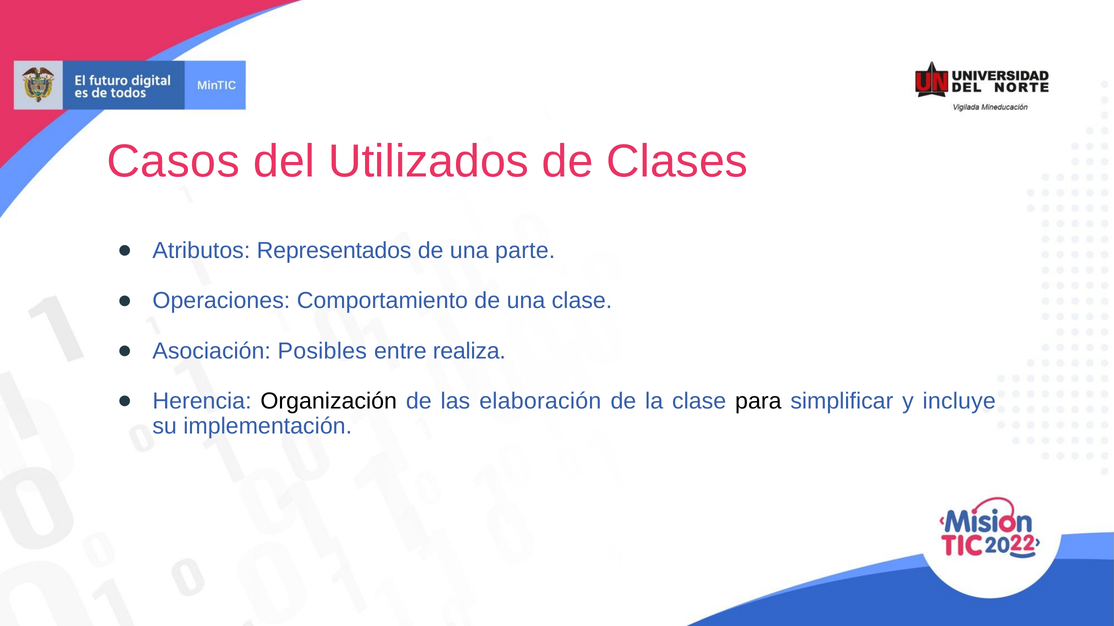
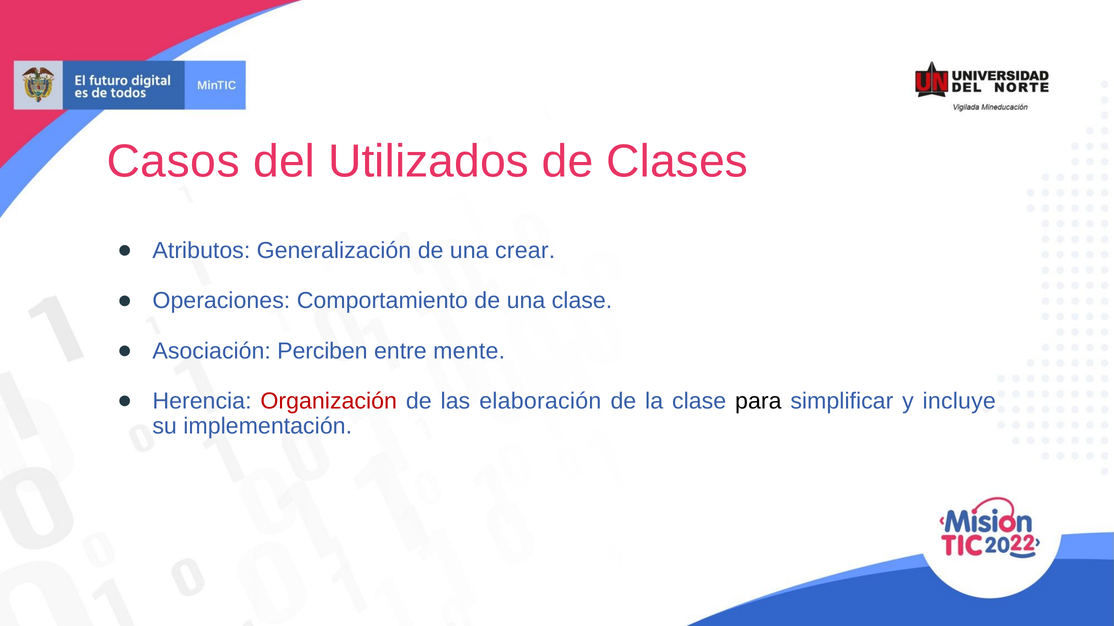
Representados: Representados -> Generalización
parte: parte -> crear
Posibles: Posibles -> Perciben
realiza: realiza -> mente
Organización colour: black -> red
